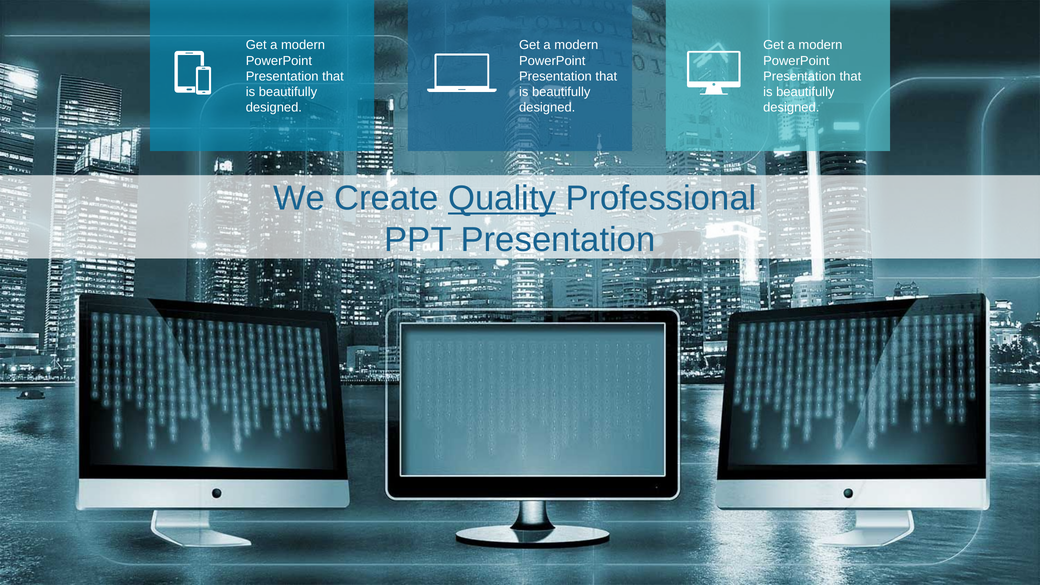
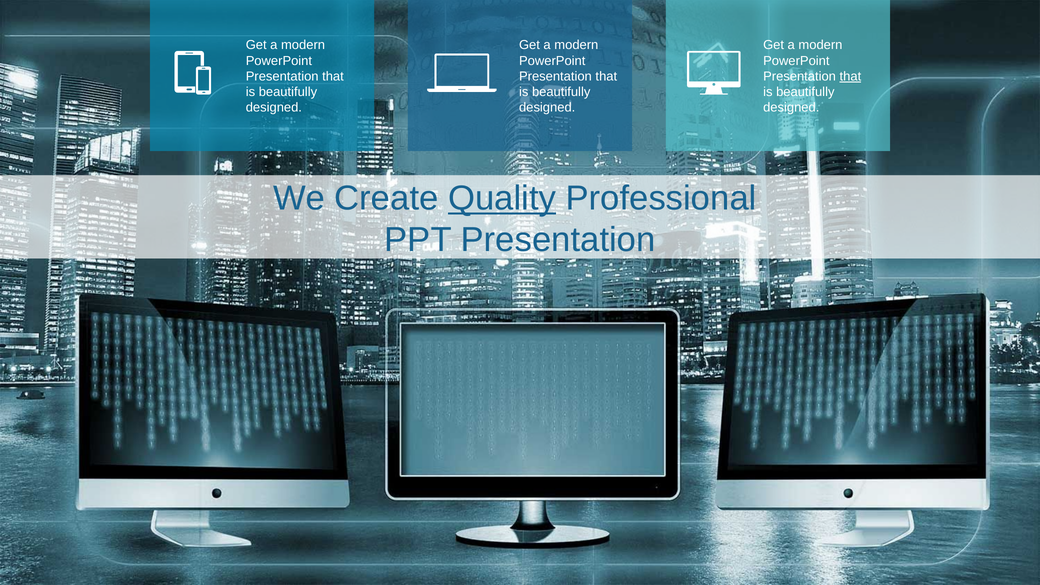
that at (850, 76) underline: none -> present
